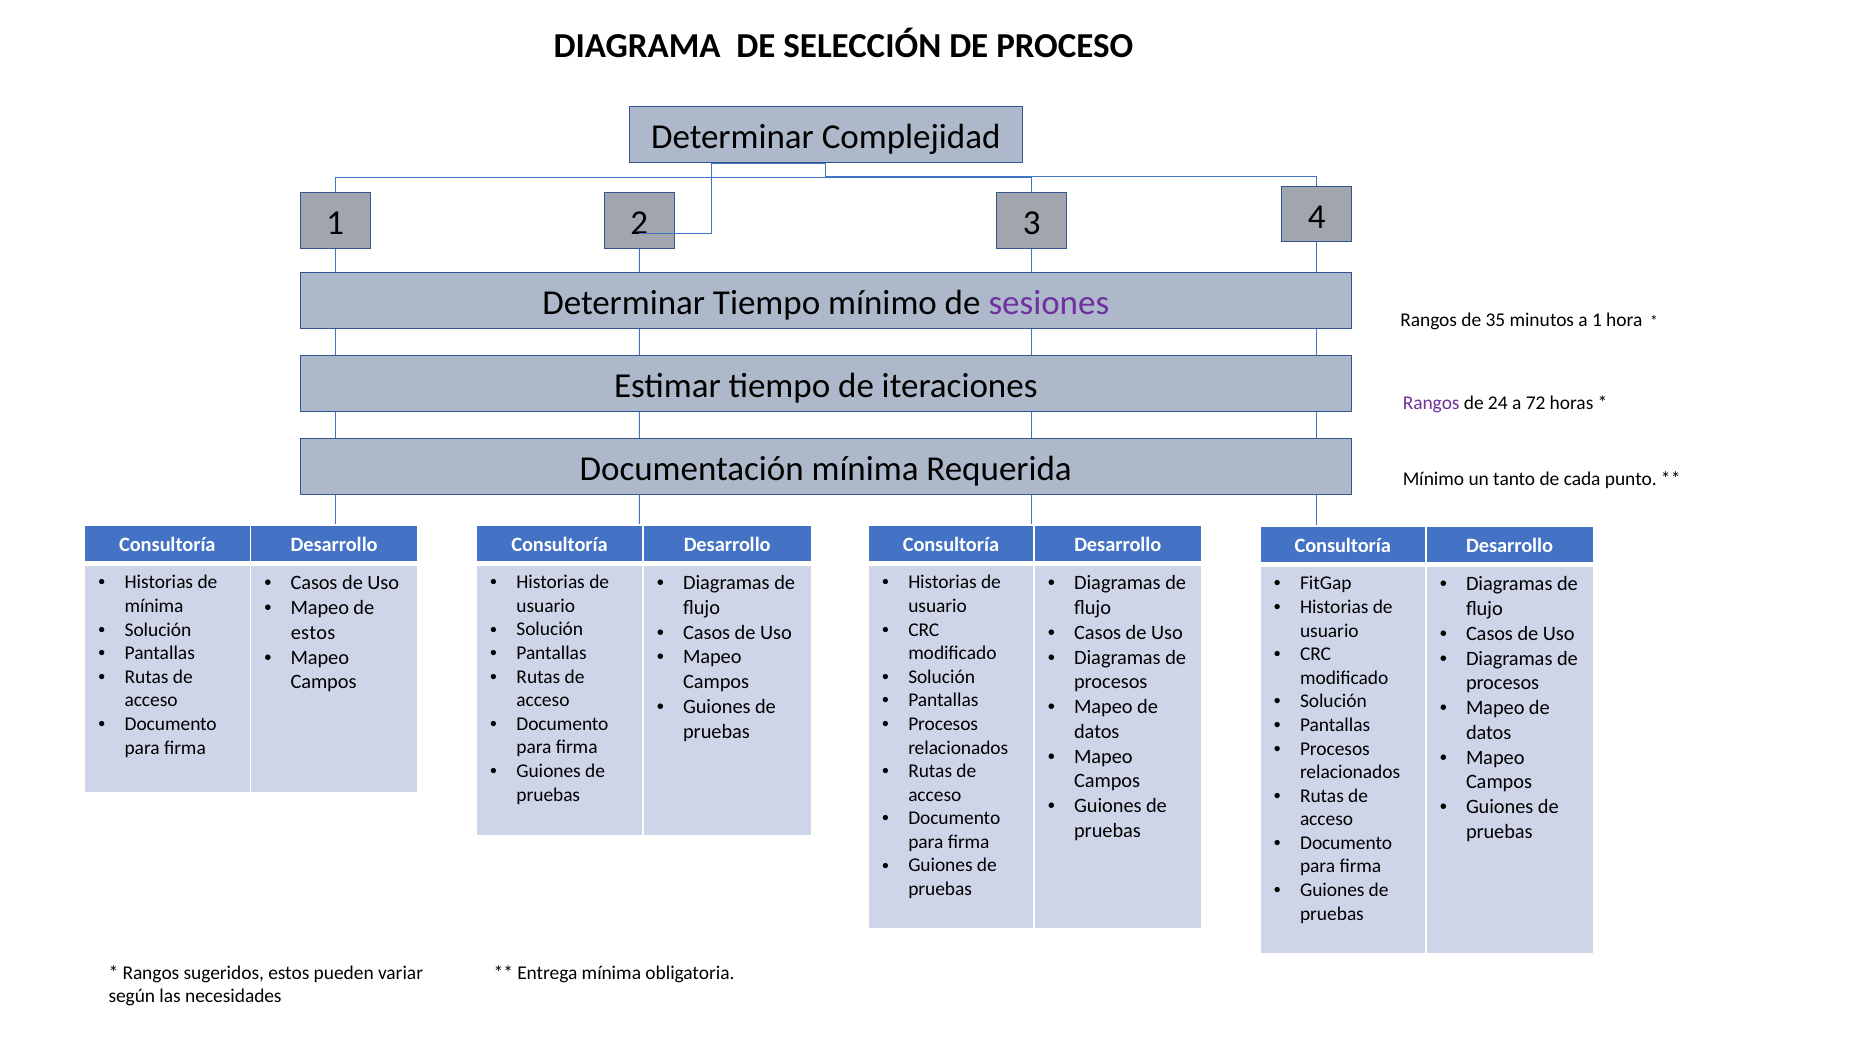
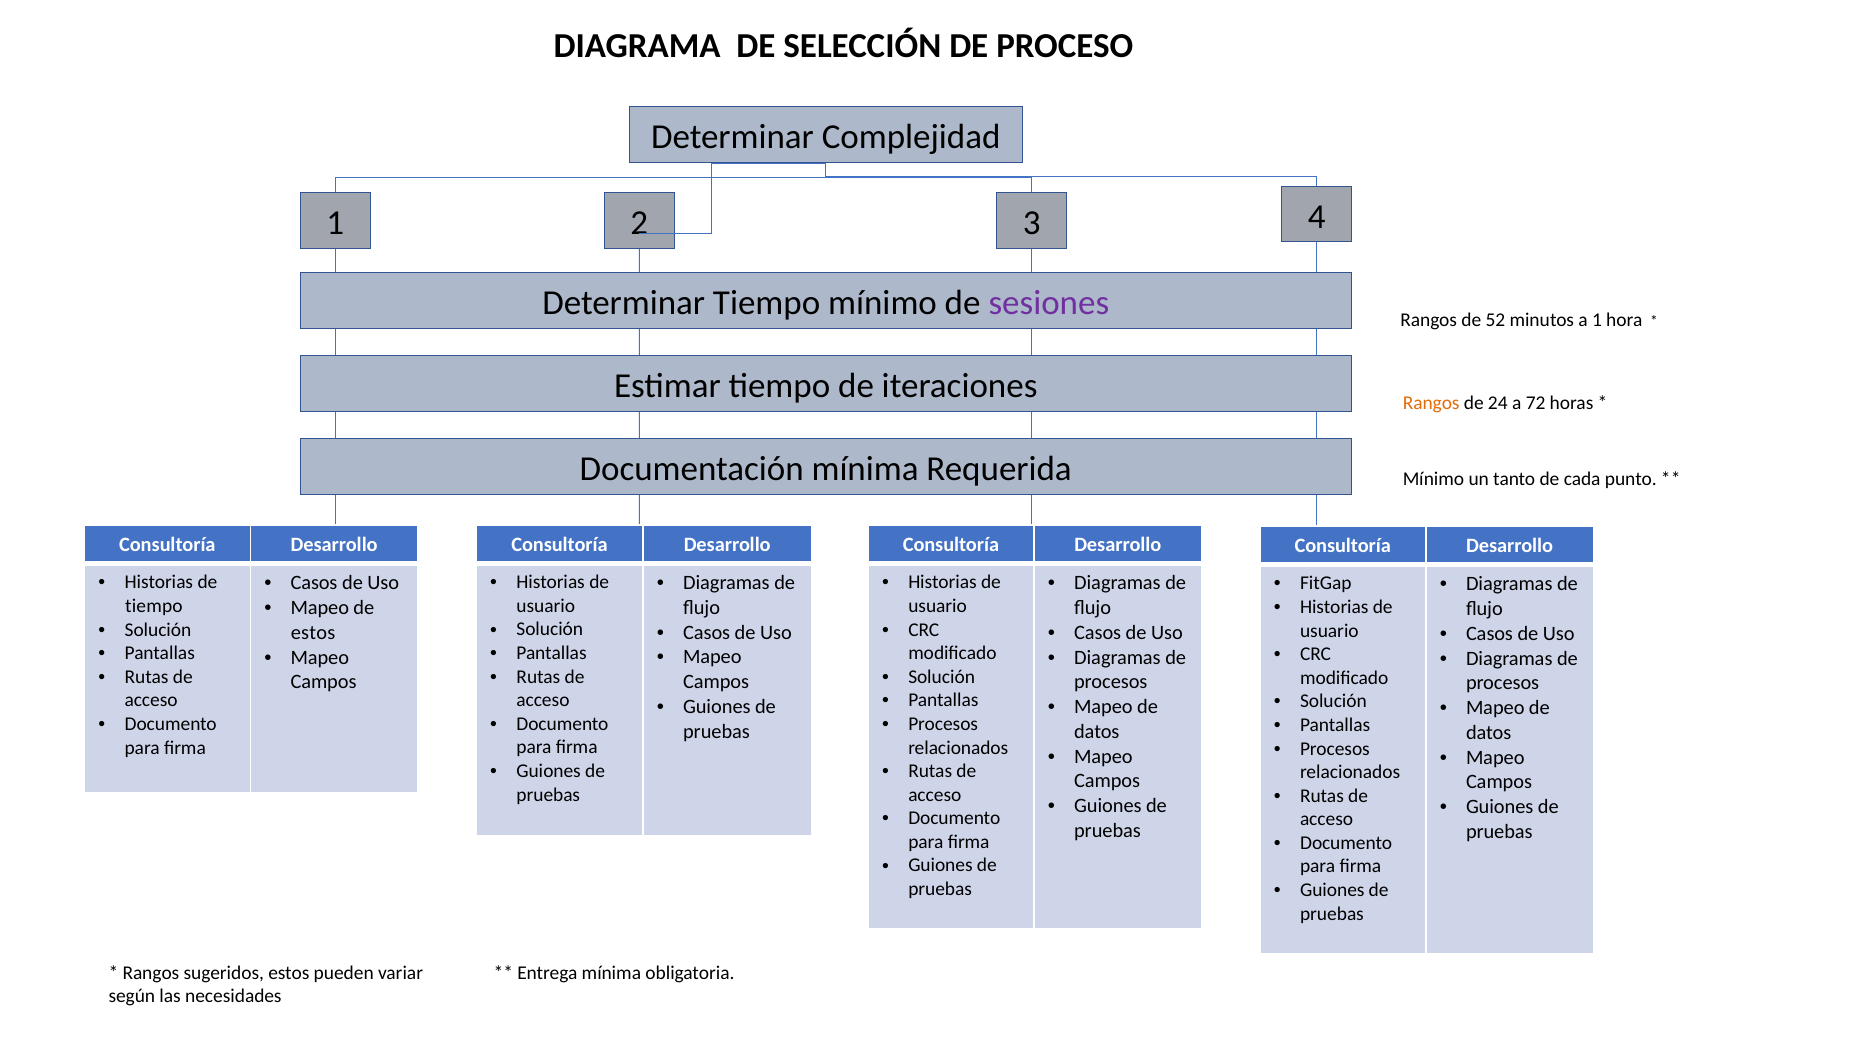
35: 35 -> 52
Rangos at (1431, 403) colour: purple -> orange
mínima at (154, 606): mínima -> tiempo
